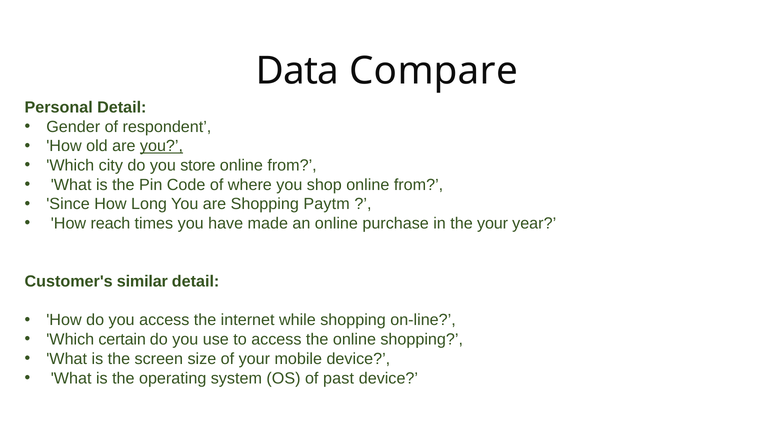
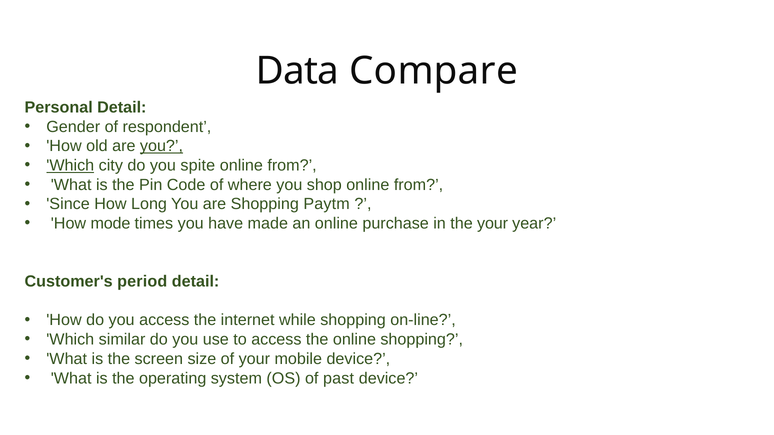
Which at (70, 166) underline: none -> present
store: store -> spite
reach: reach -> mode
similar: similar -> period
certain: certain -> similar
